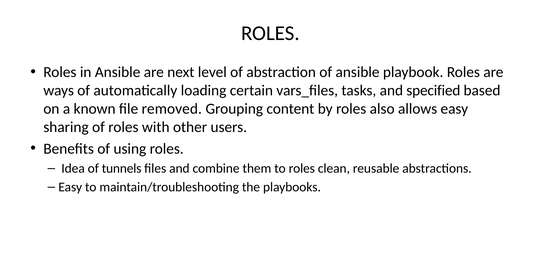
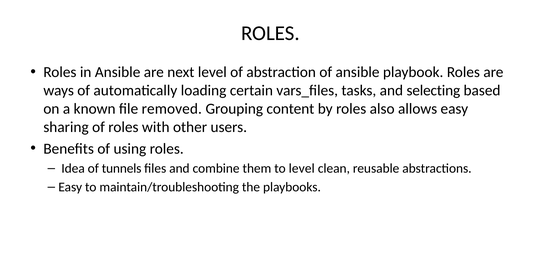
specified: specified -> selecting
to roles: roles -> level
